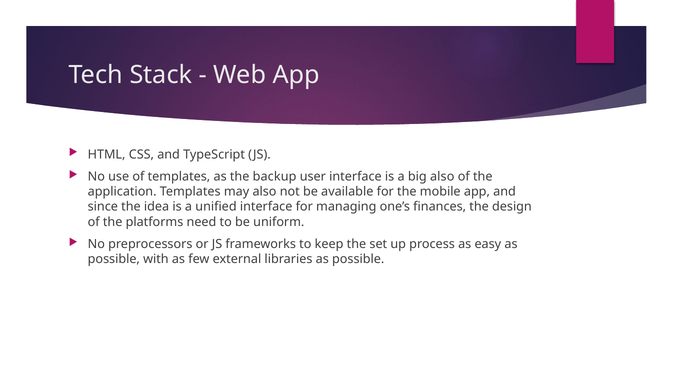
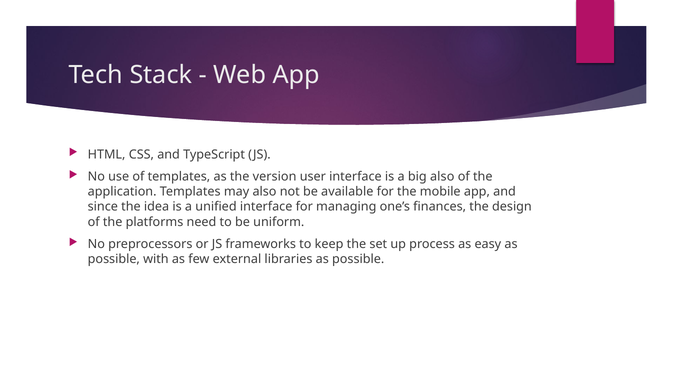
backup: backup -> version
